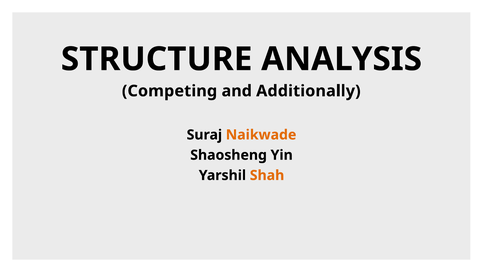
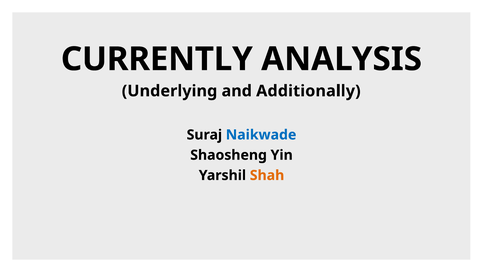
STRUCTURE: STRUCTURE -> CURRENTLY
Competing: Competing -> Underlying
Naikwade colour: orange -> blue
